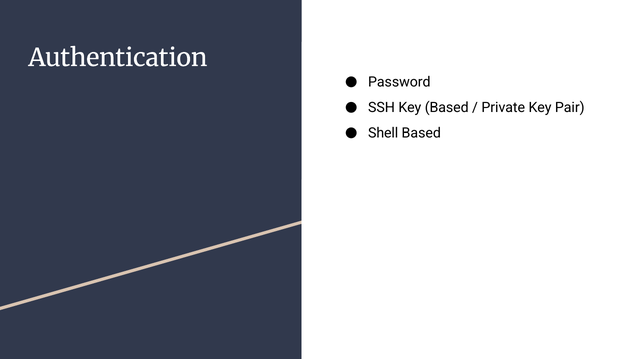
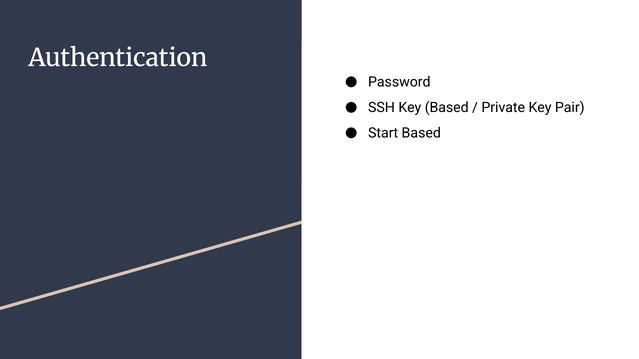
Shell: Shell -> Start
